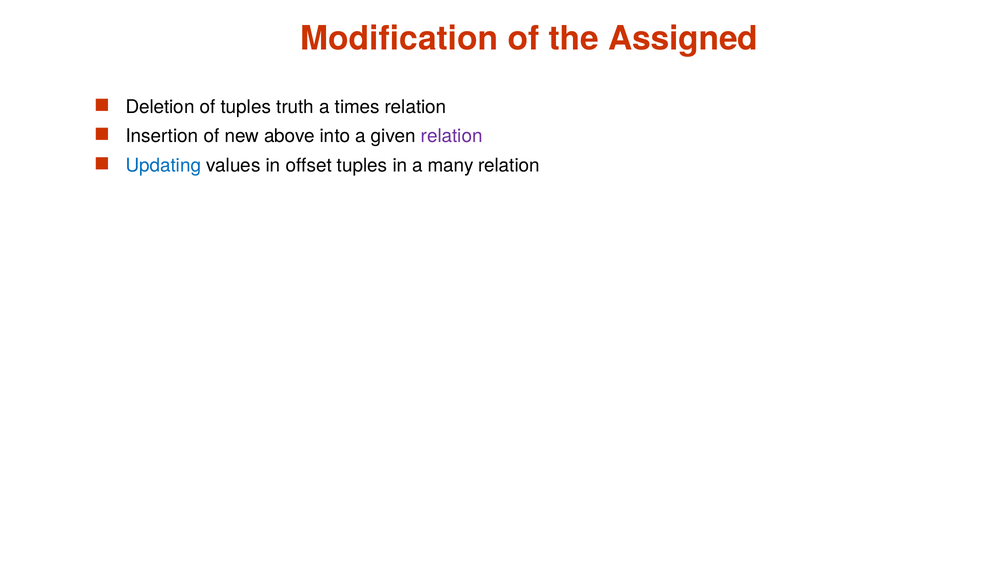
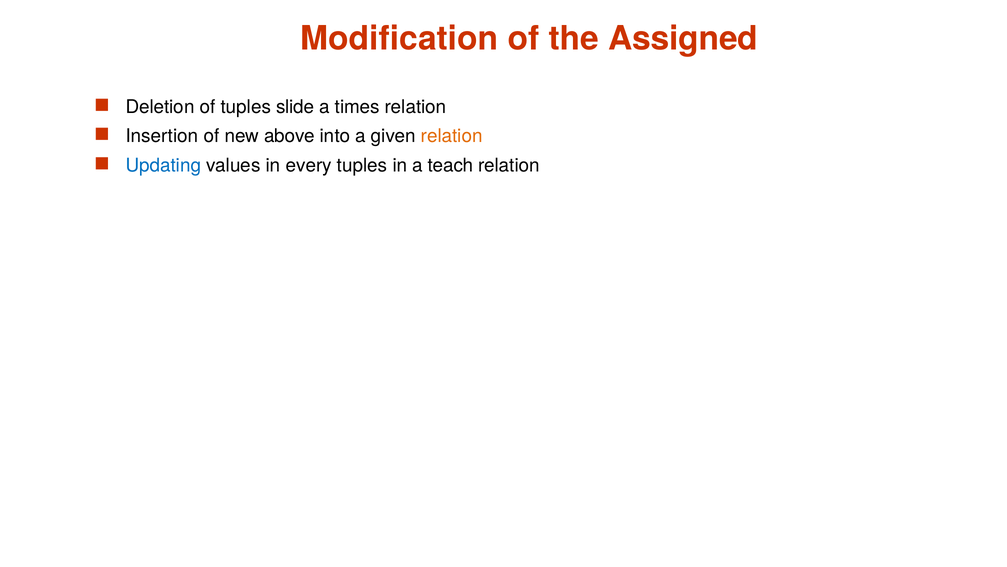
truth: truth -> slide
relation at (452, 136) colour: purple -> orange
offset: offset -> every
many: many -> teach
